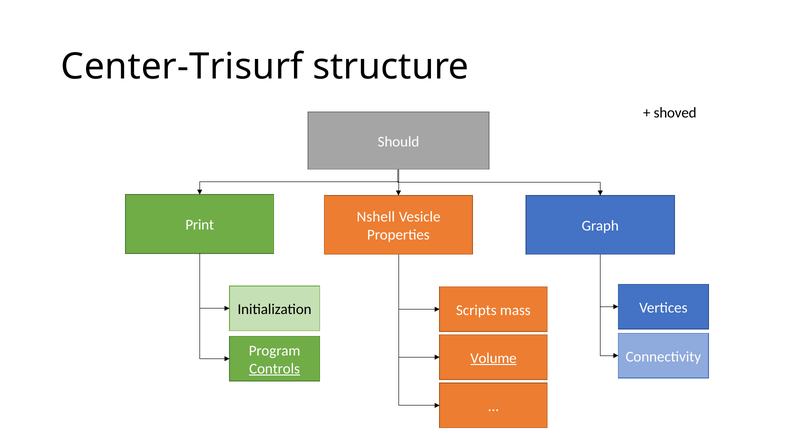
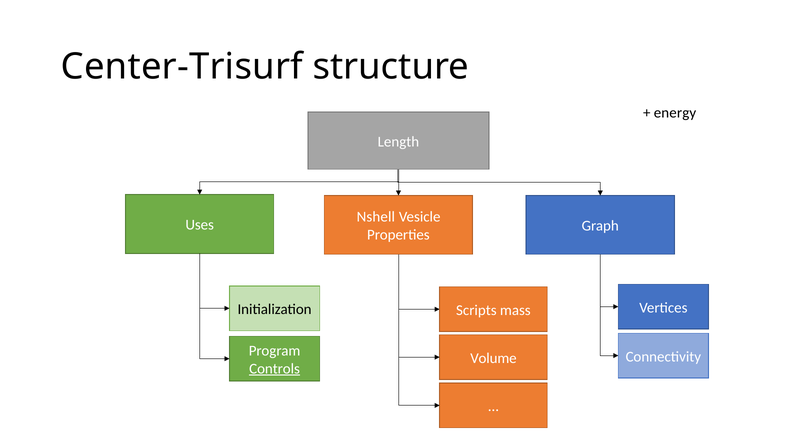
shoved: shoved -> energy
Should: Should -> Length
Print: Print -> Uses
Volume underline: present -> none
